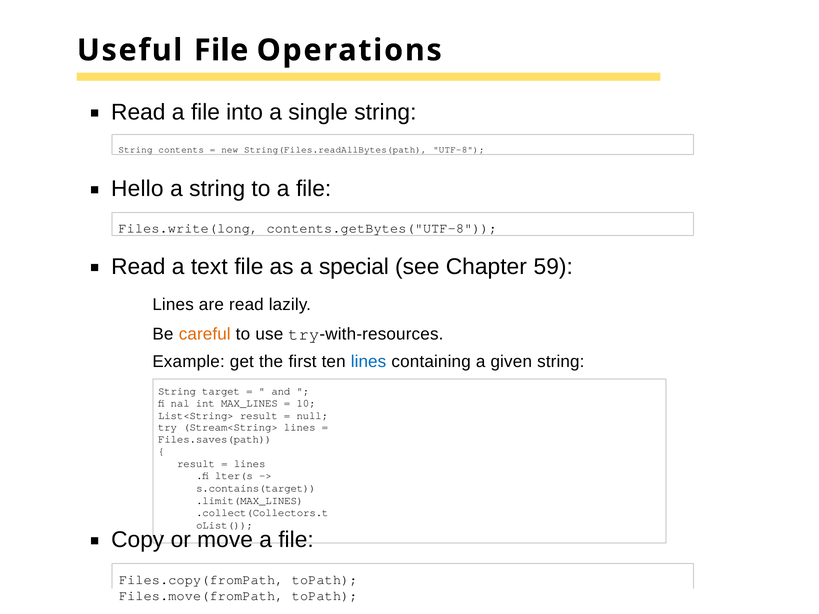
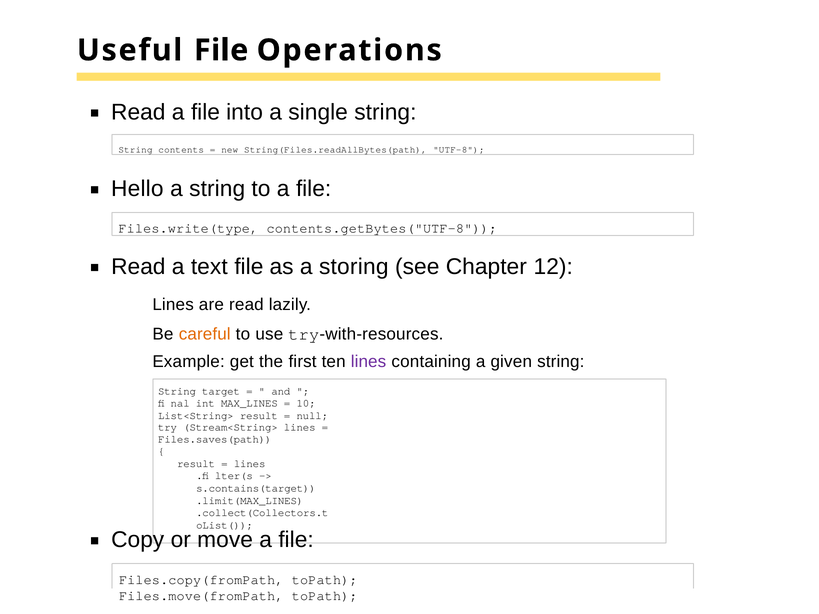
Files.write(long: Files.write(long -> Files.write(type
special: special -> storing
59: 59 -> 12
lines at (368, 362) colour: blue -> purple
